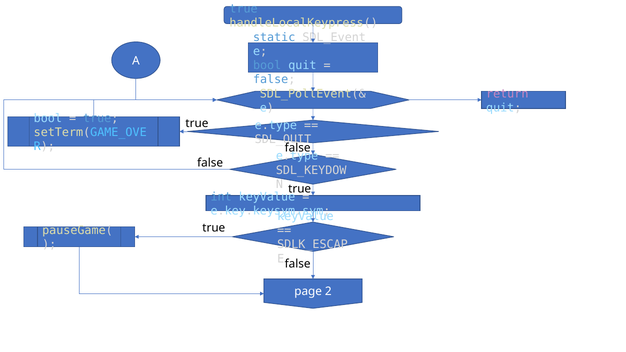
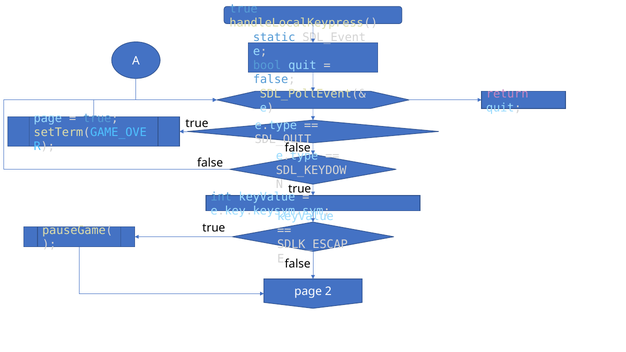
bool at (48, 118): bool -> page
